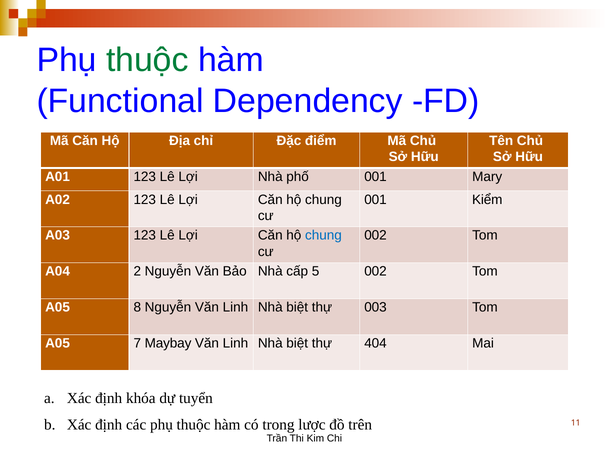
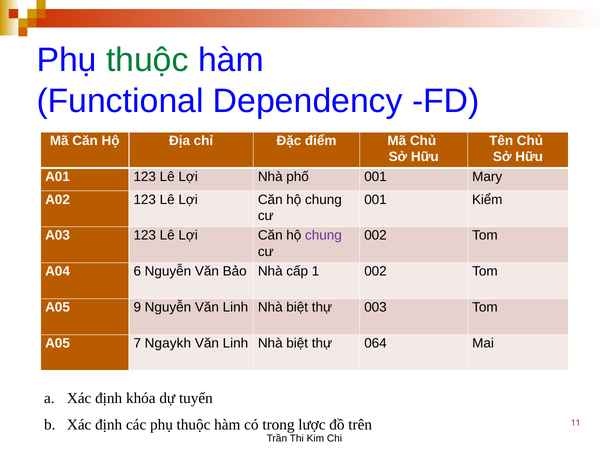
chung at (323, 235) colour: blue -> purple
2: 2 -> 6
5: 5 -> 1
8: 8 -> 9
Maybay: Maybay -> Ngaykh
404: 404 -> 064
